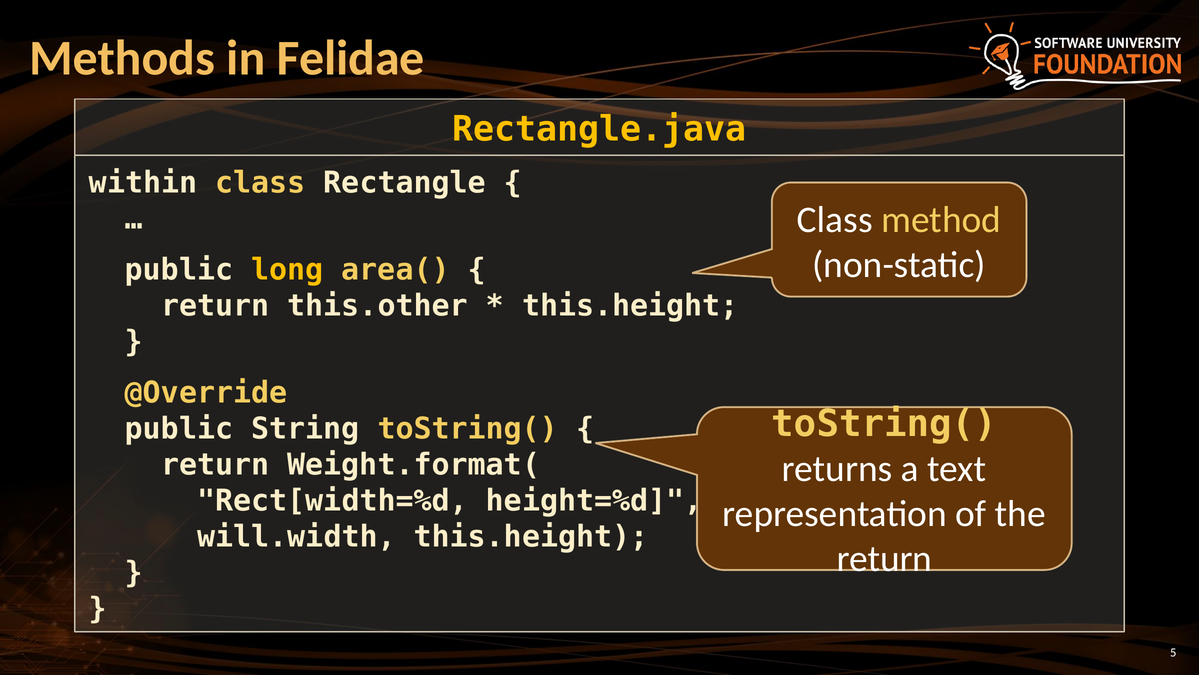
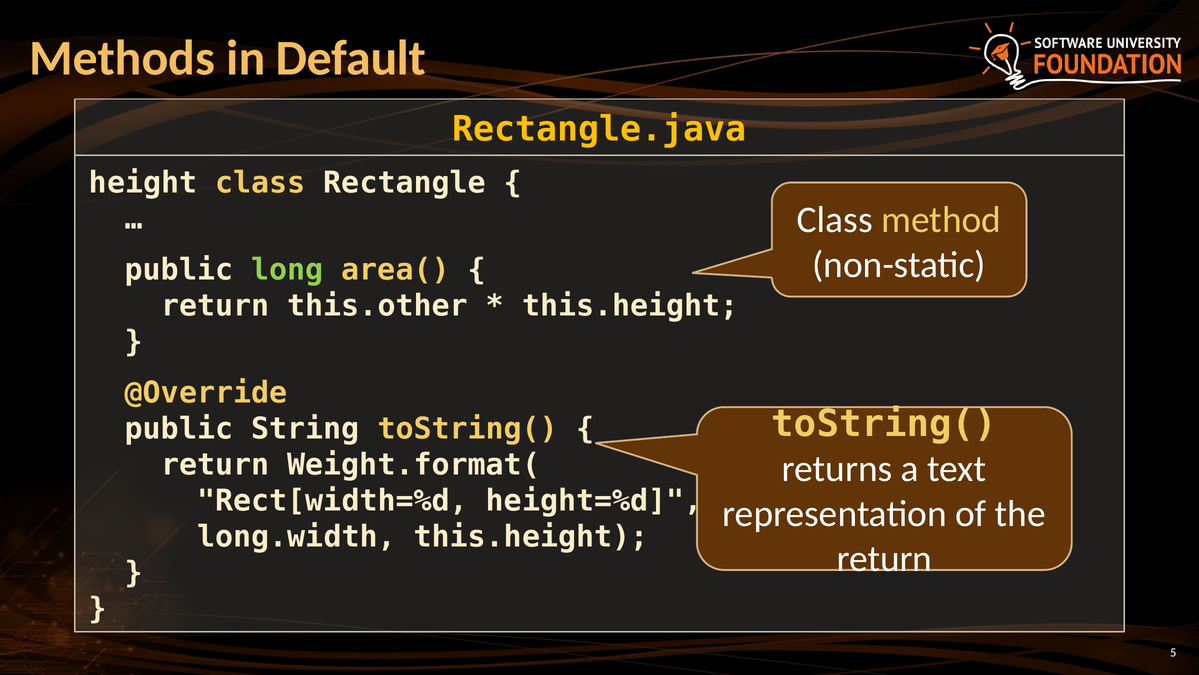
Felidae: Felidae -> Default
within: within -> height
long colour: yellow -> light green
will.width: will.width -> long.width
